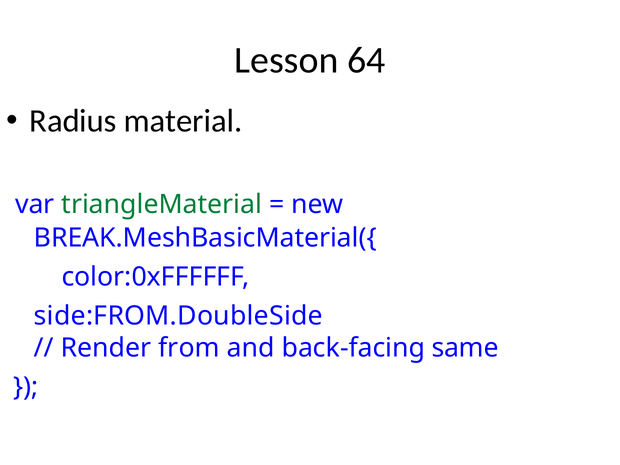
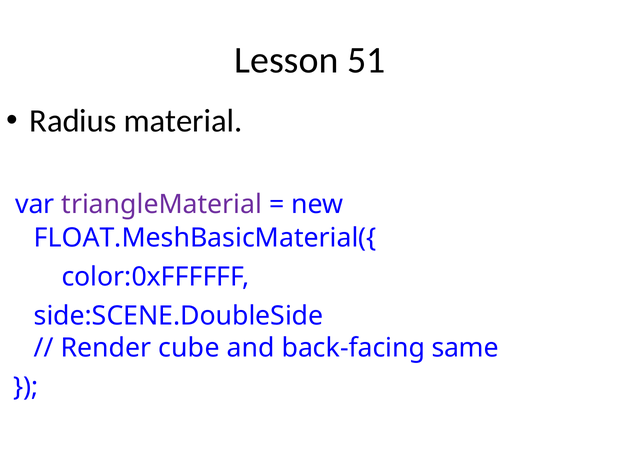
64: 64 -> 51
triangleMaterial colour: green -> purple
BREAK.MeshBasicMaterial({: BREAK.MeshBasicMaterial({ -> FLOAT.MeshBasicMaterial({
side:FROM.DoubleSide: side:FROM.DoubleSide -> side:SCENE.DoubleSide
from: from -> cube
